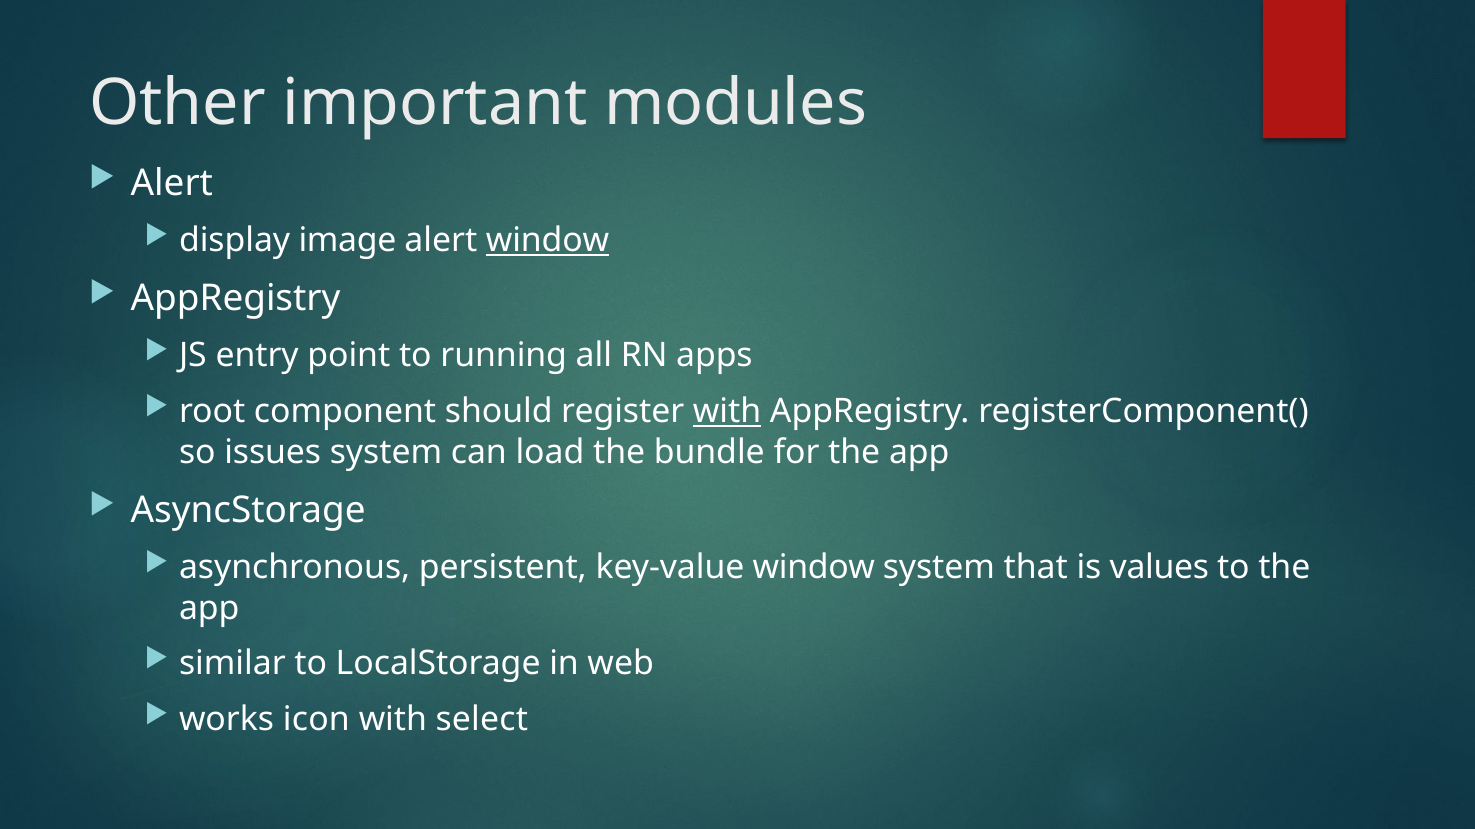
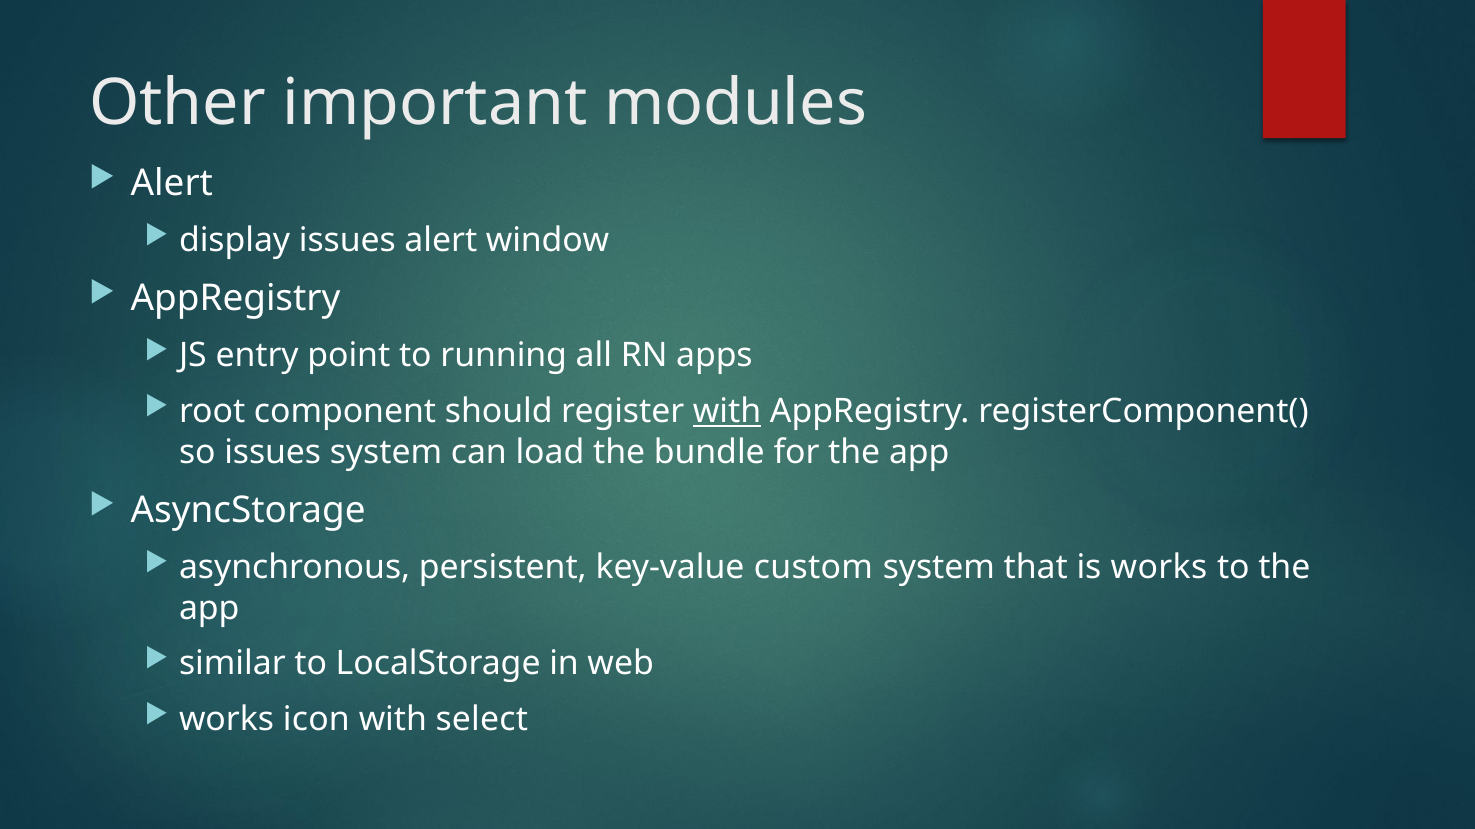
display image: image -> issues
window at (548, 241) underline: present -> none
key-value window: window -> custom
is values: values -> works
